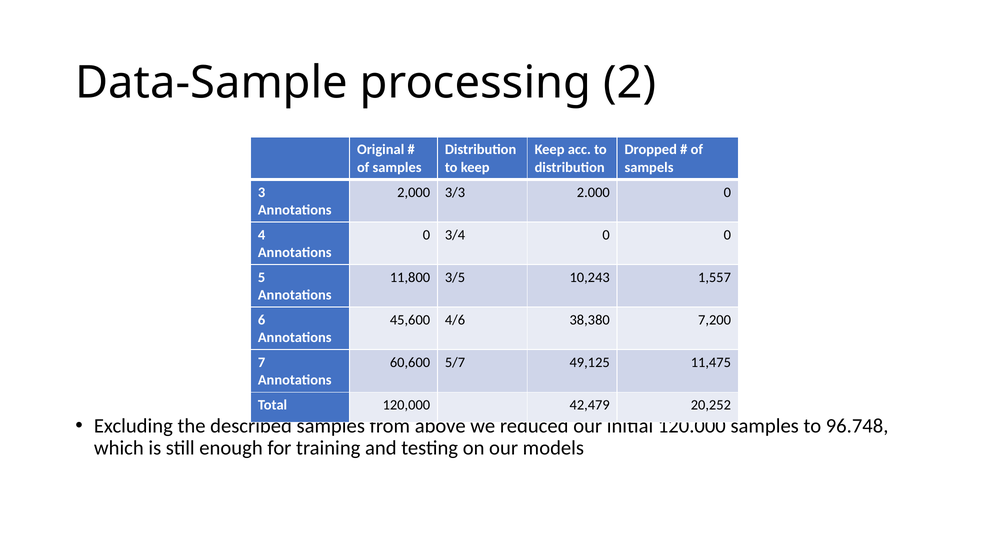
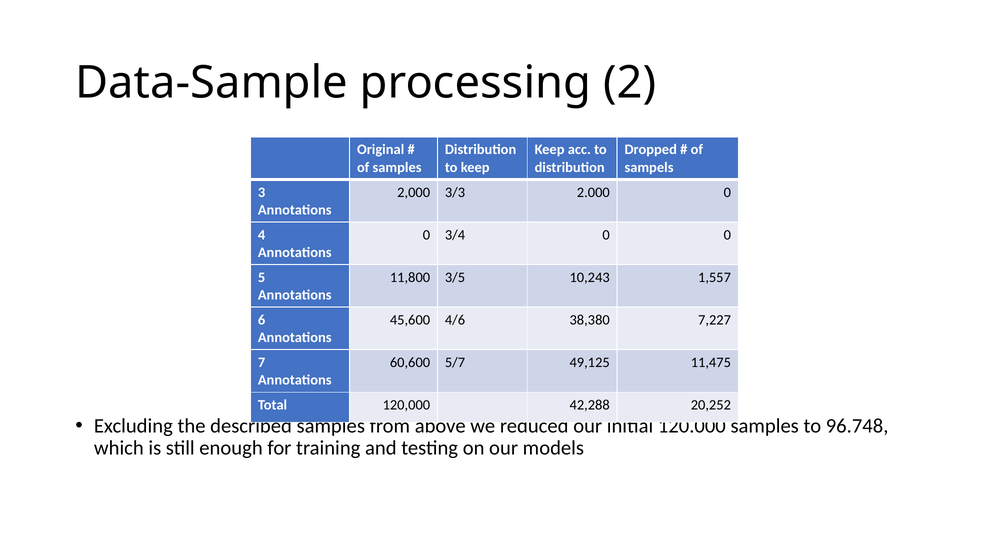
7,200: 7,200 -> 7,227
42,479: 42,479 -> 42,288
